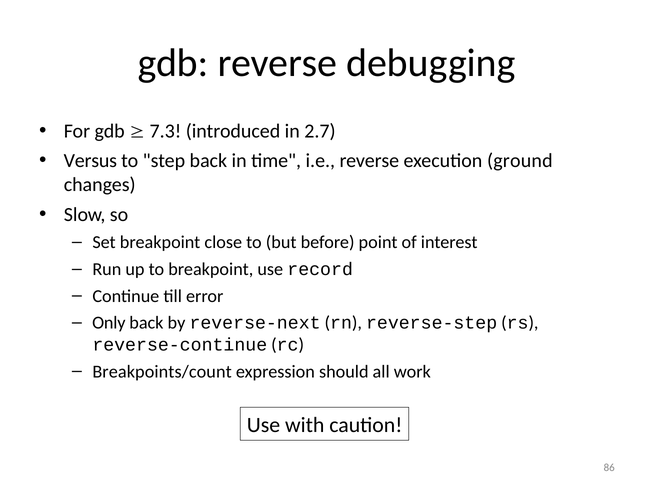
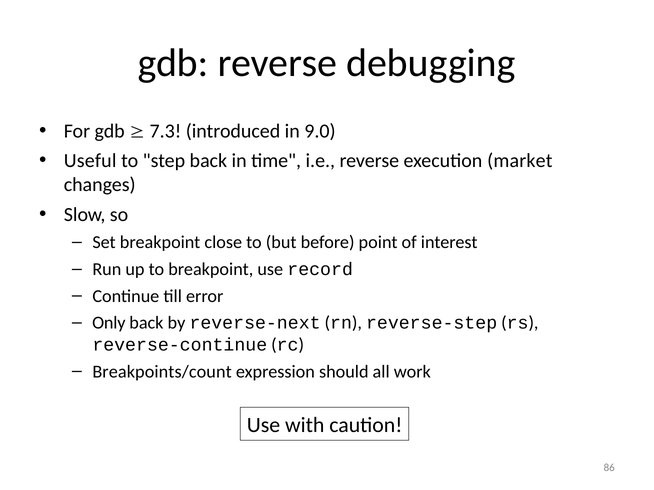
2.7: 2.7 -> 9.0
Versus: Versus -> Useful
ground: ground -> market
